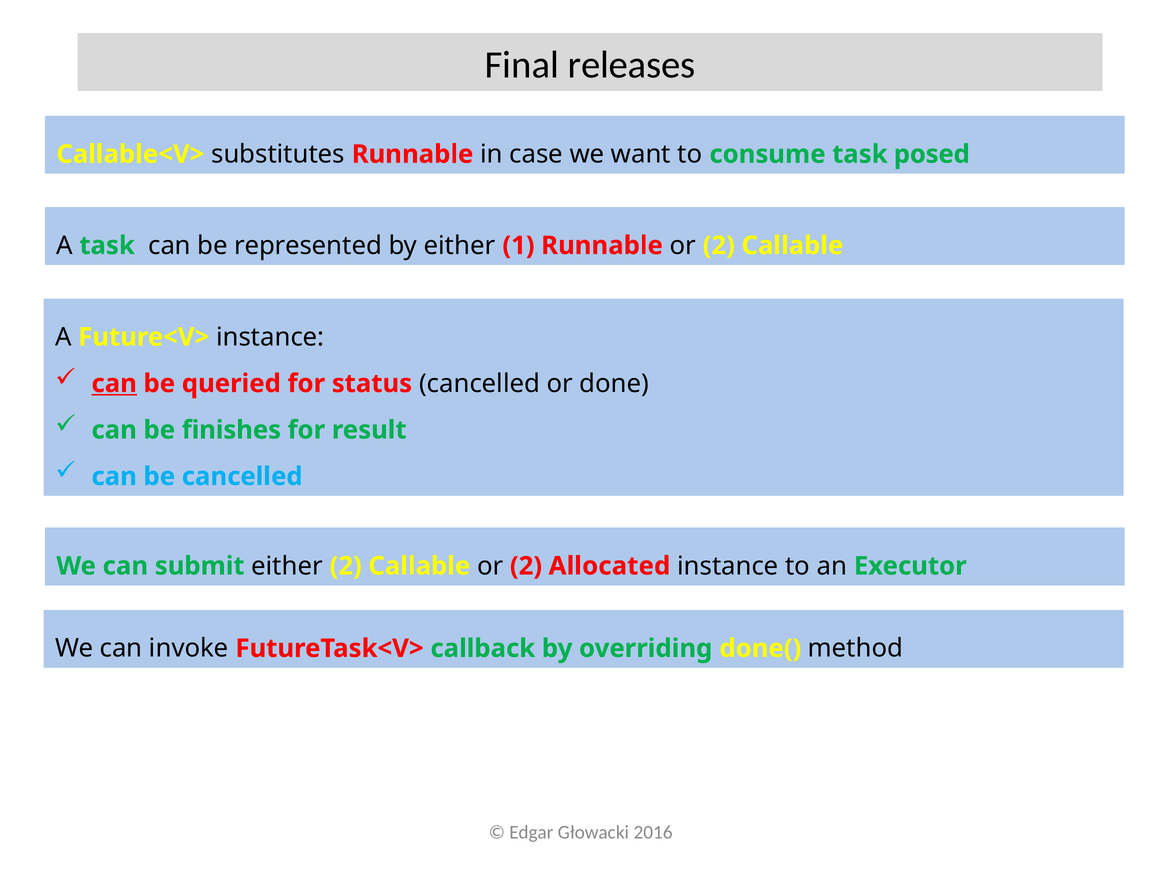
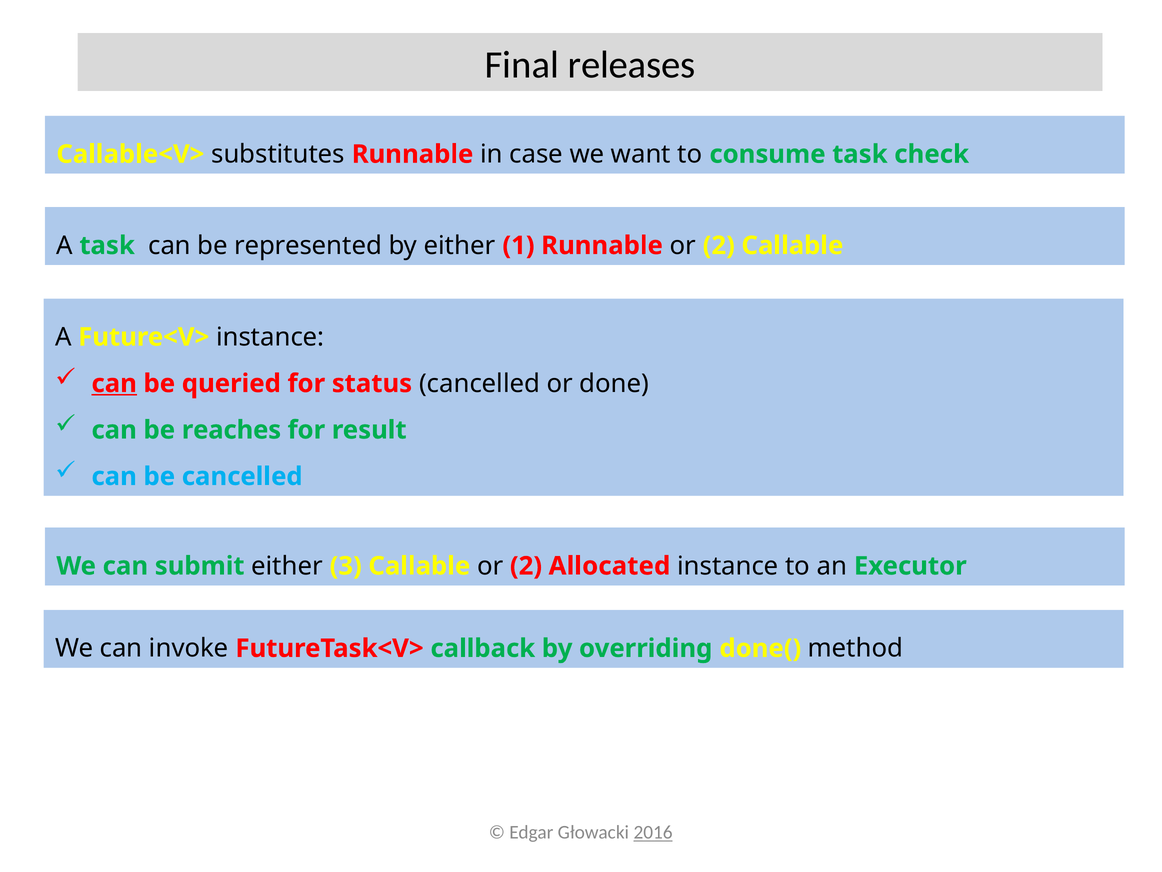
posed: posed -> check
finishes: finishes -> reaches
either 2: 2 -> 3
2016 underline: none -> present
